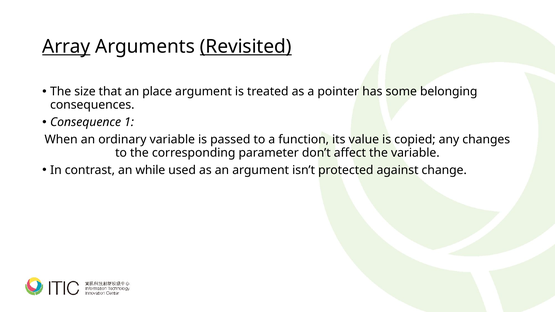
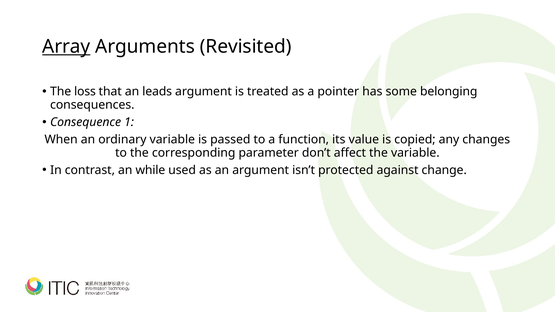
Revisited underline: present -> none
size: size -> loss
place: place -> leads
